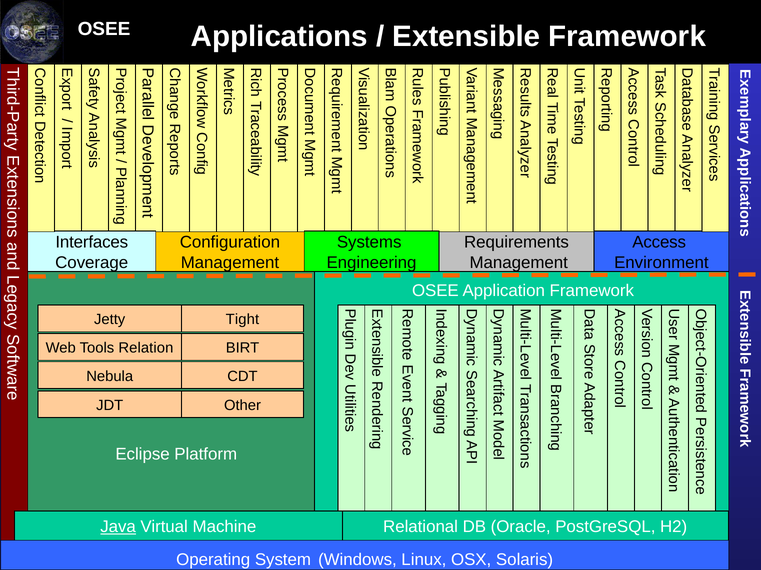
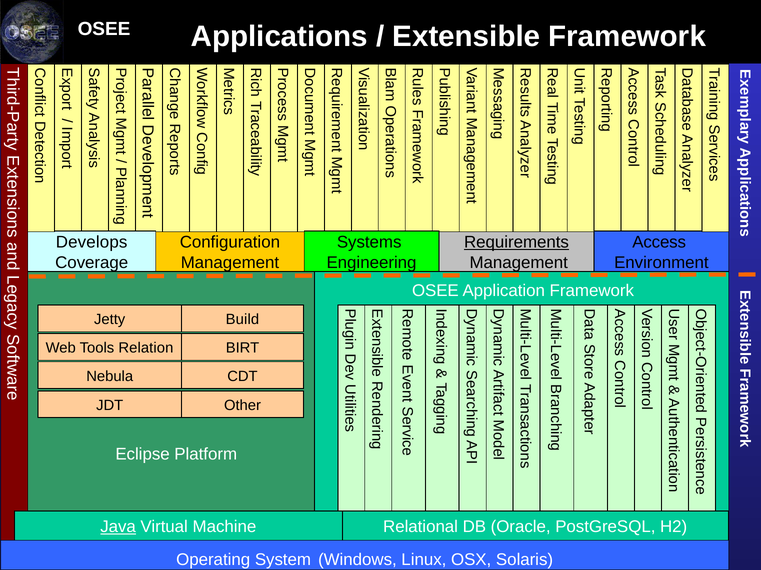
Interfaces: Interfaces -> Develops
Requirements underline: none -> present
Tight: Tight -> Build
